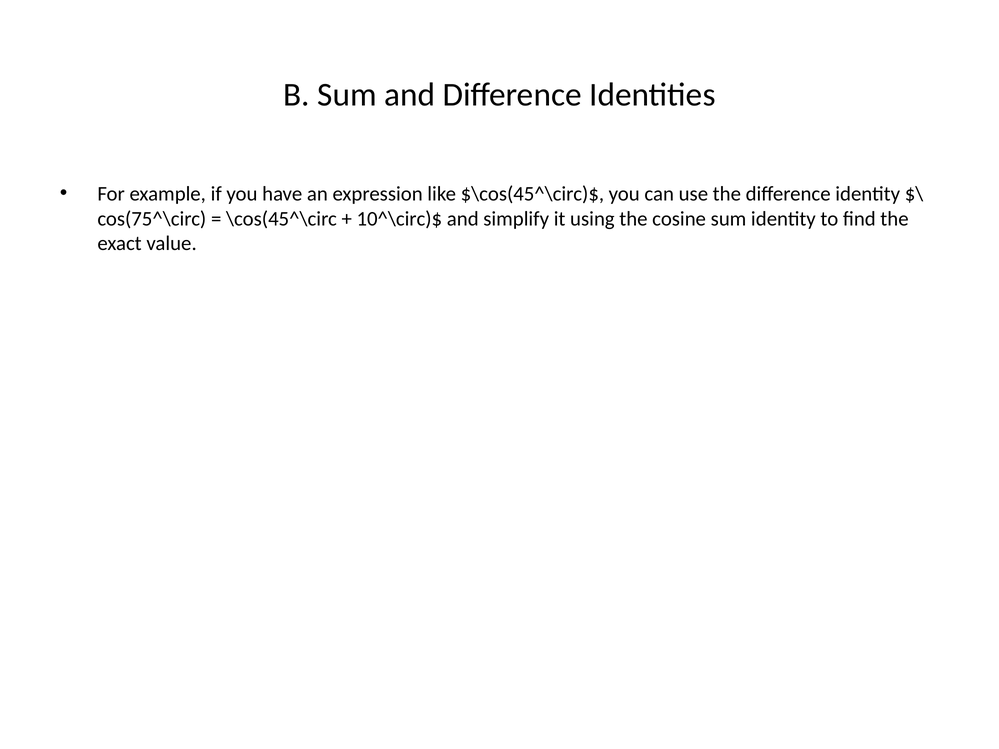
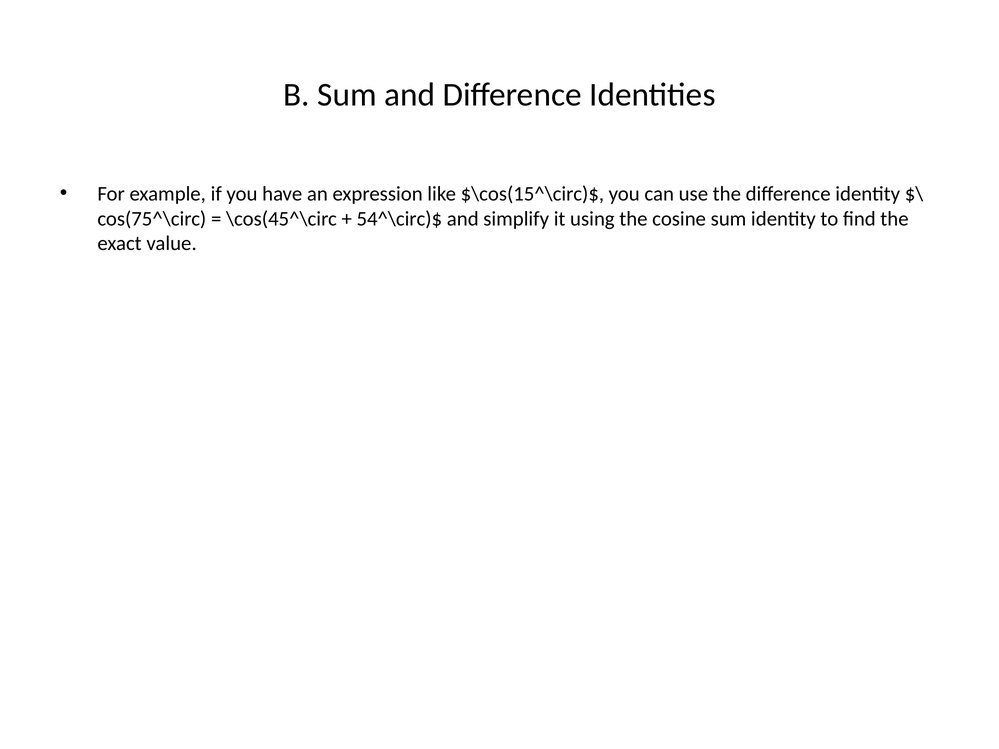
$\cos(45^\circ)$: $\cos(45^\circ)$ -> $\cos(15^\circ)$
10^\circ)$: 10^\circ)$ -> 54^\circ)$
